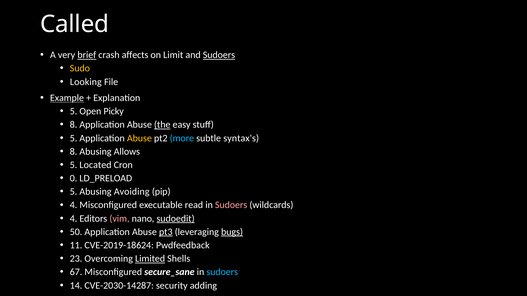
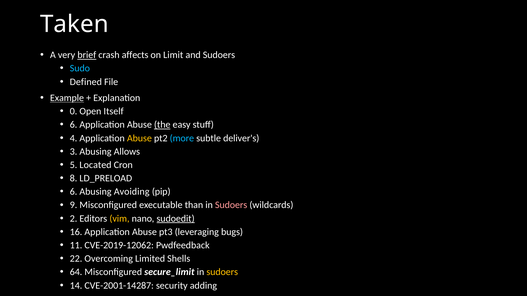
Called: Called -> Taken
Sudoers at (219, 55) underline: present -> none
Sudo colour: yellow -> light blue
Looking: Looking -> Defined
5 at (74, 111): 5 -> 0
Picky: Picky -> Itself
8 at (74, 125): 8 -> 6
5 at (74, 138): 5 -> 4
syntax's: syntax's -> deliver's
8 at (74, 152): 8 -> 3
0: 0 -> 8
5 at (74, 192): 5 -> 6
4 at (74, 205): 4 -> 9
read: read -> than
4 at (74, 219): 4 -> 2
vim colour: pink -> yellow
50: 50 -> 16
pt3 underline: present -> none
bugs underline: present -> none
CVE-2019-18624: CVE-2019-18624 -> CVE-2019-12062
23: 23 -> 22
Limited underline: present -> none
67: 67 -> 64
secure_sane: secure_sane -> secure_limit
sudoers at (222, 272) colour: light blue -> yellow
CVE-2030-14287: CVE-2030-14287 -> CVE-2001-14287
